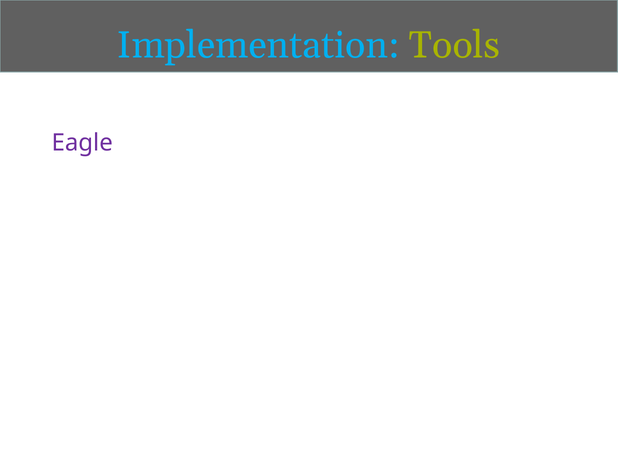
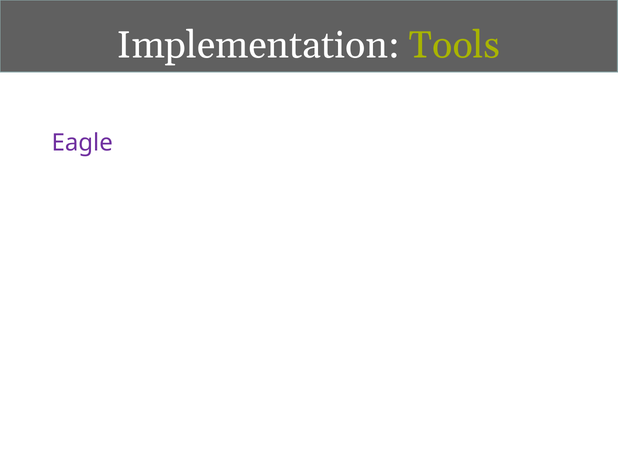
Implementation colour: light blue -> white
